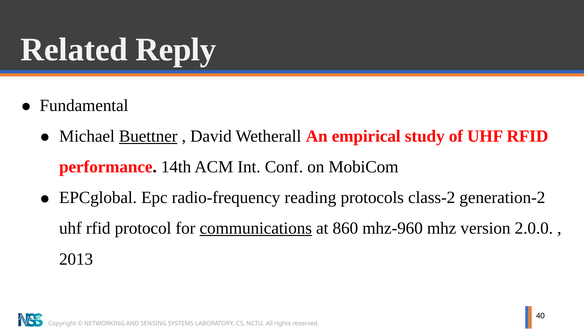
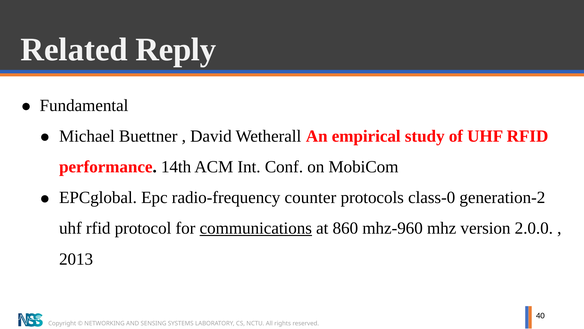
Buettner underline: present -> none
reading: reading -> counter
class-2: class-2 -> class-0
